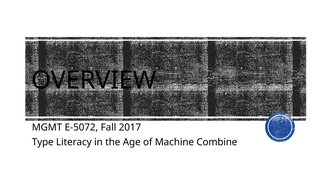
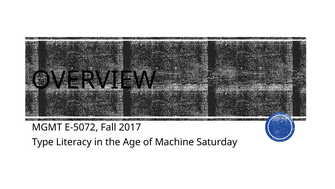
Combine: Combine -> Saturday
